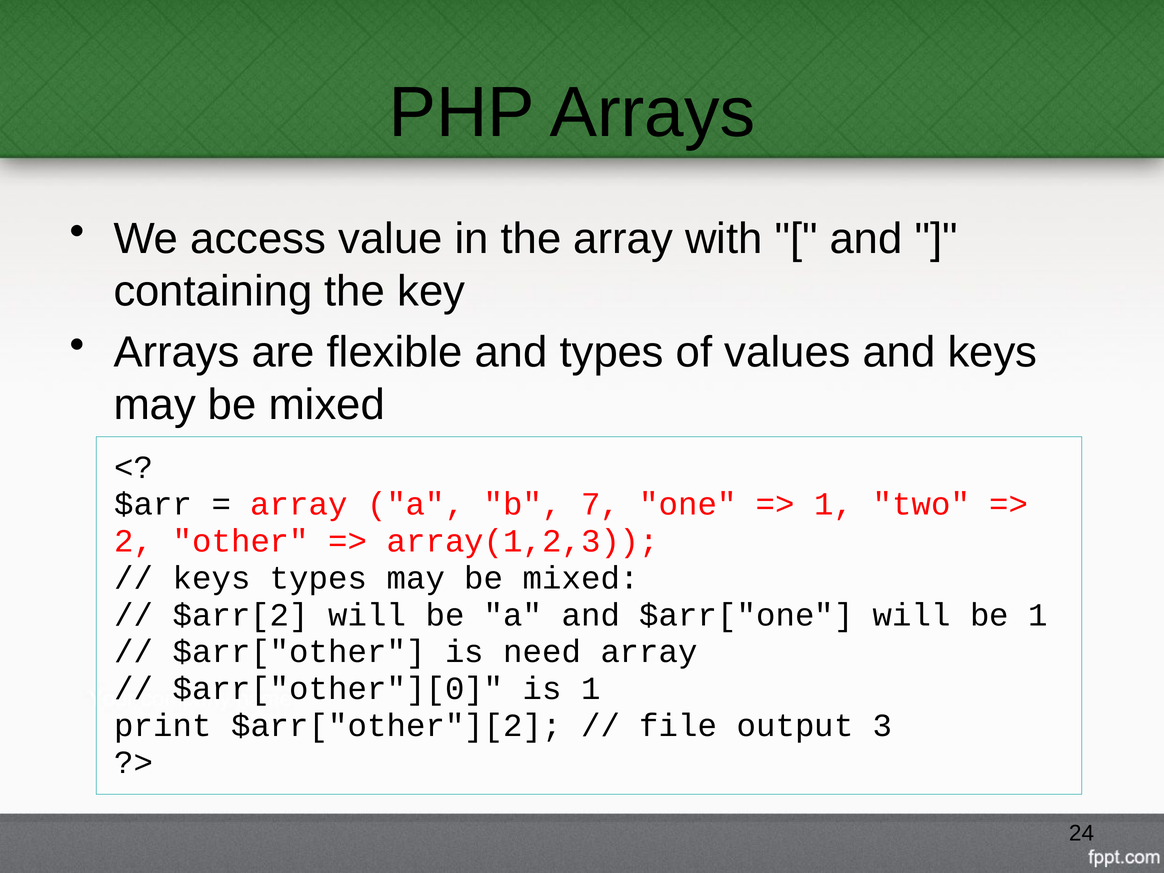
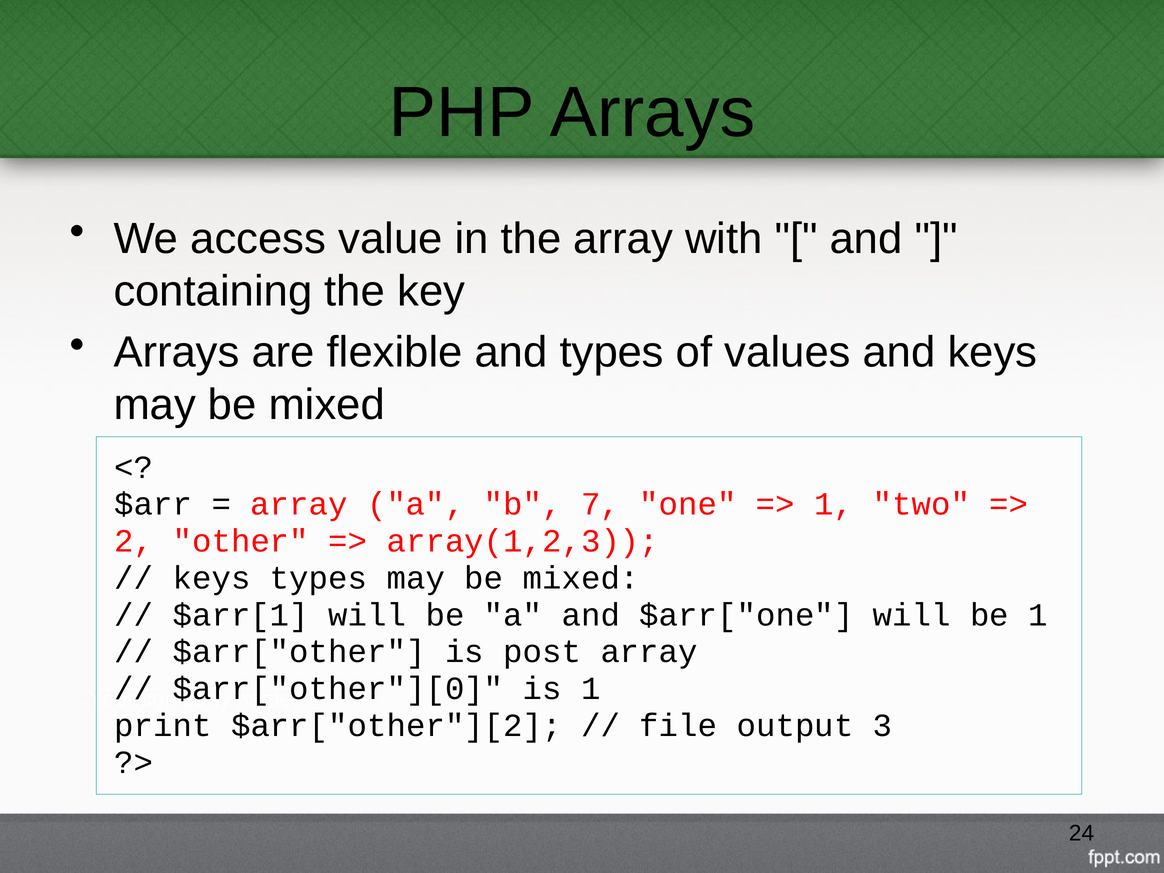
$arr[2: $arr[2 -> $arr[1
need: need -> post
